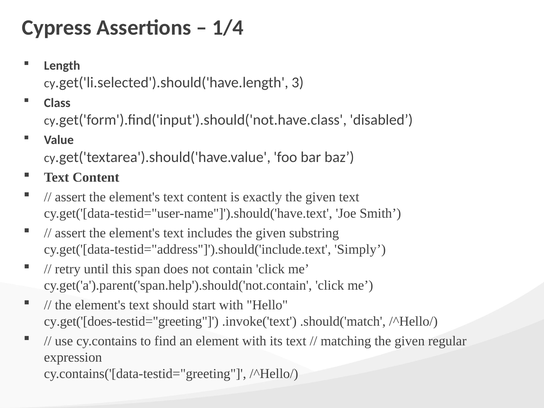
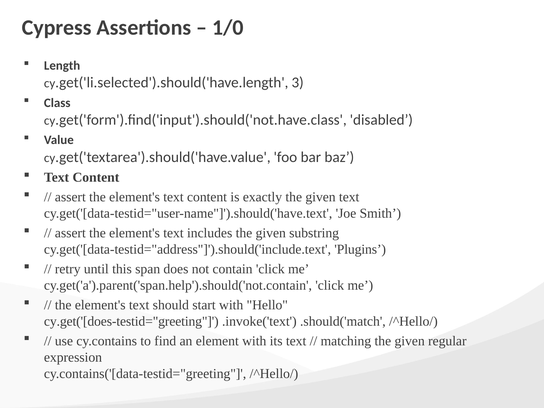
1/4: 1/4 -> 1/0
Simply: Simply -> Plugins
